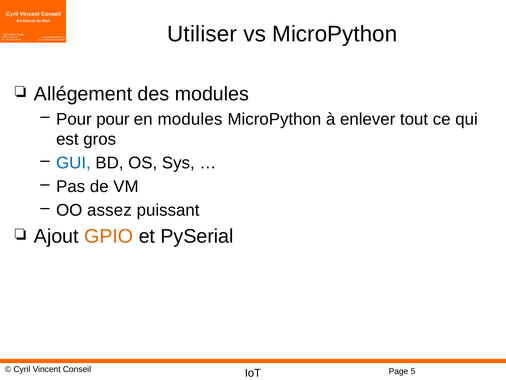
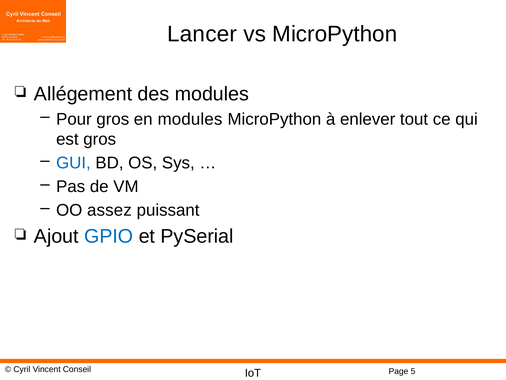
Utiliser: Utiliser -> Lancer
Pour pour: pour -> gros
GPIO colour: orange -> blue
